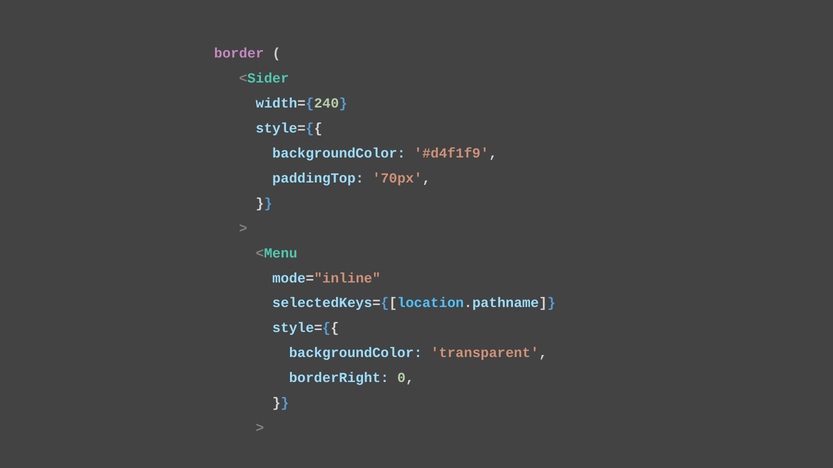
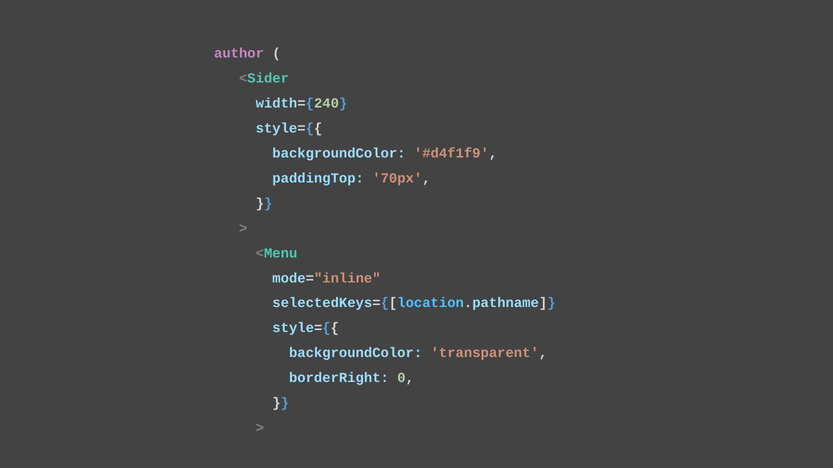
border: border -> author
